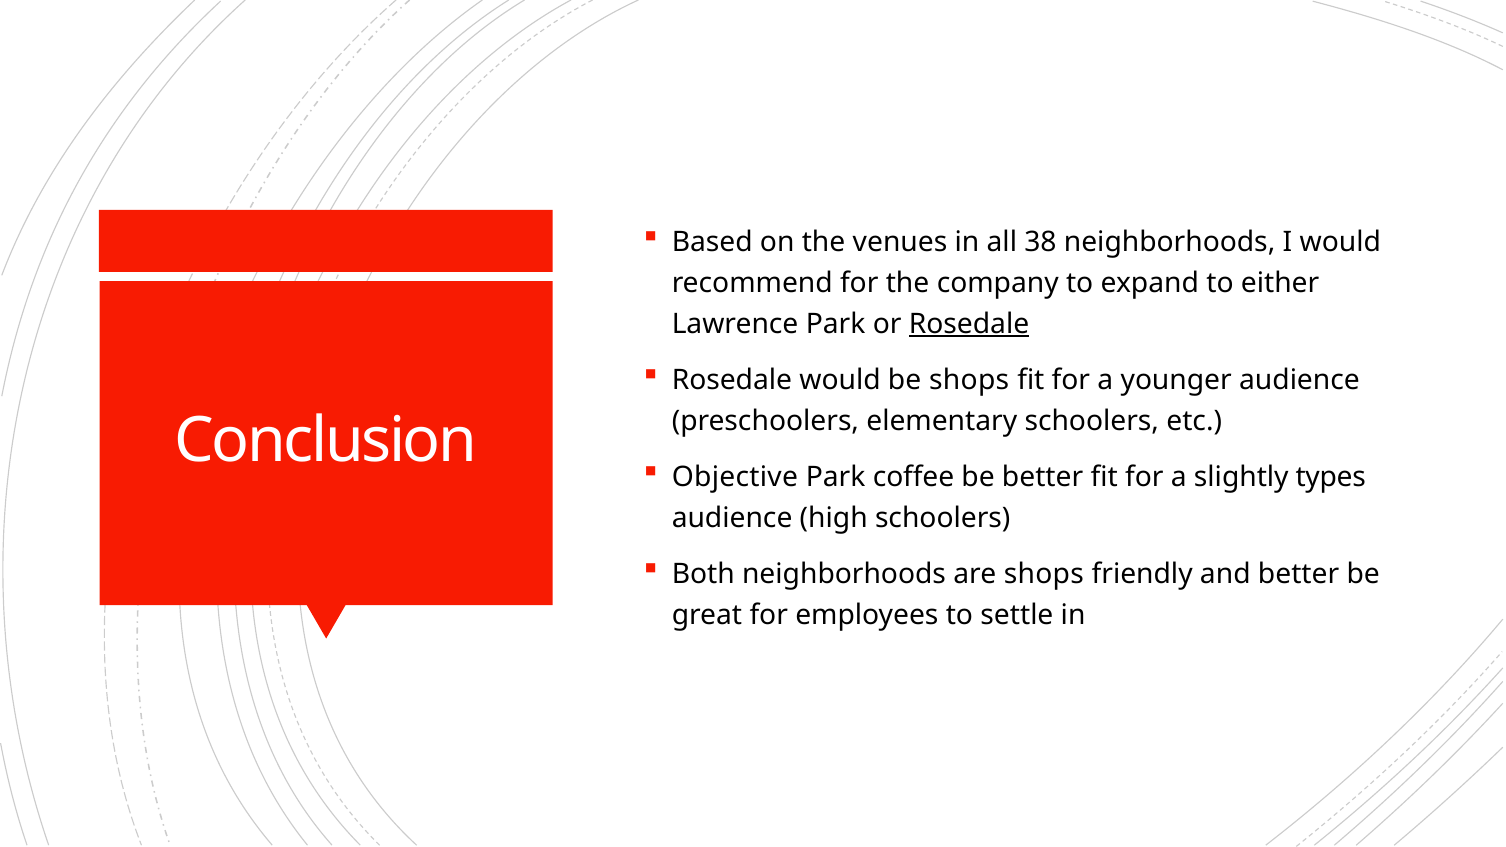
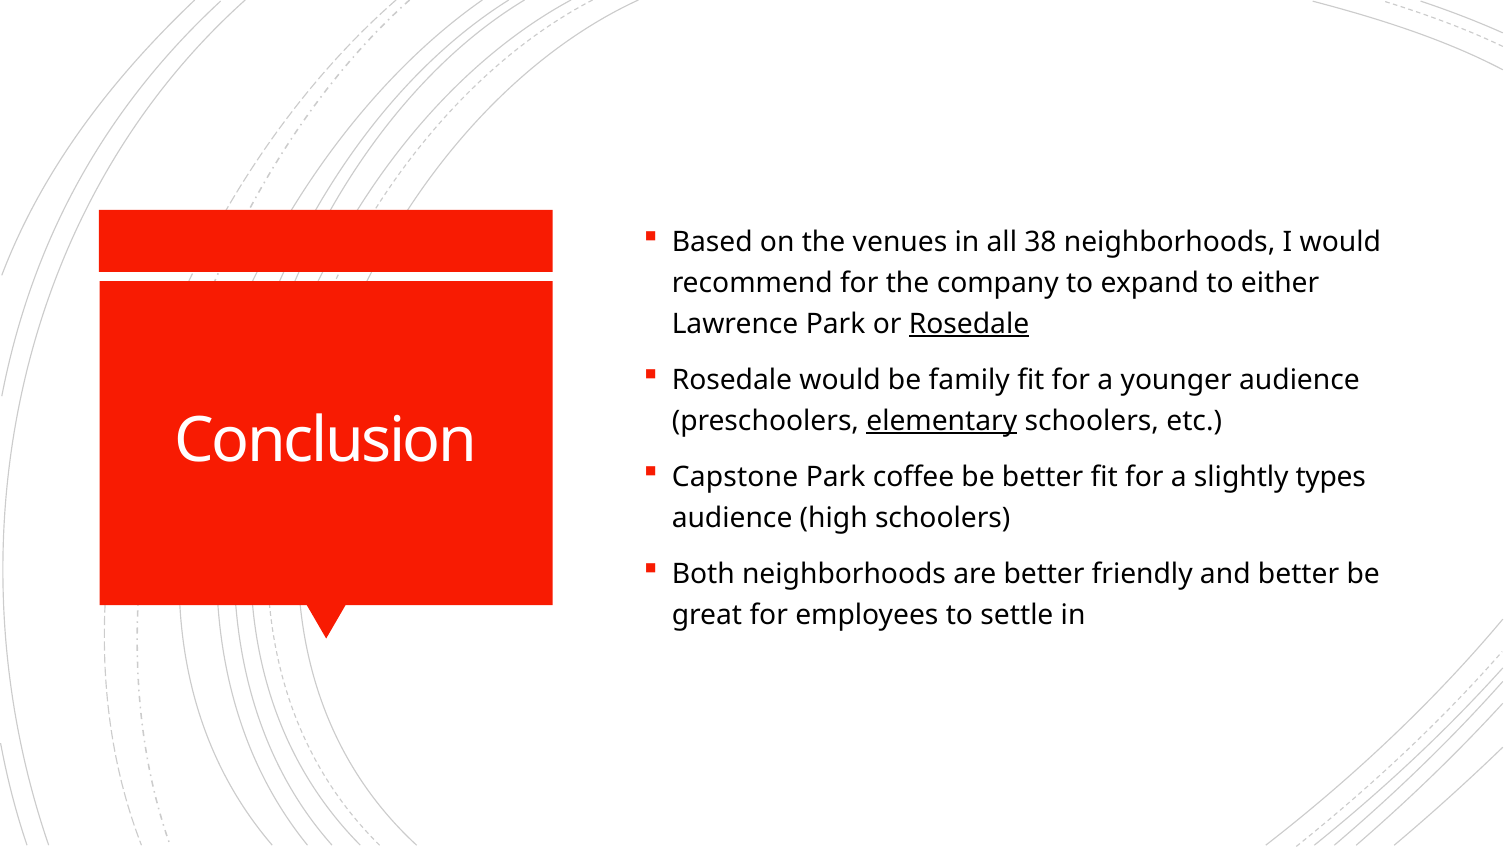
be shops: shops -> family
elementary underline: none -> present
Objective: Objective -> Capstone
are shops: shops -> better
